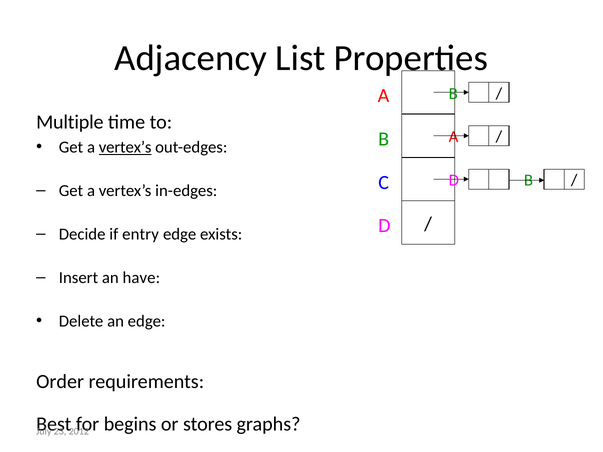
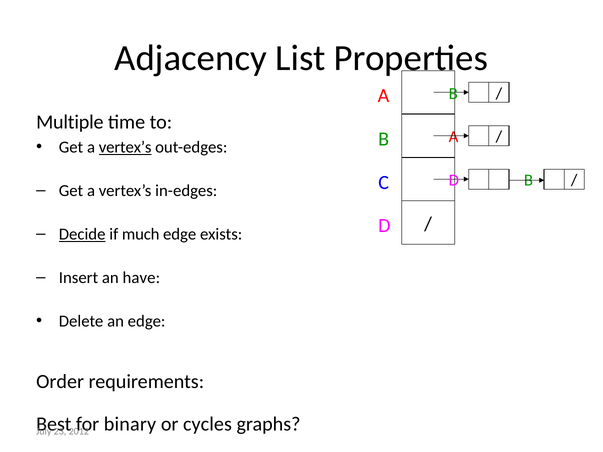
Decide underline: none -> present
entry: entry -> much
begins: begins -> binary
stores: stores -> cycles
